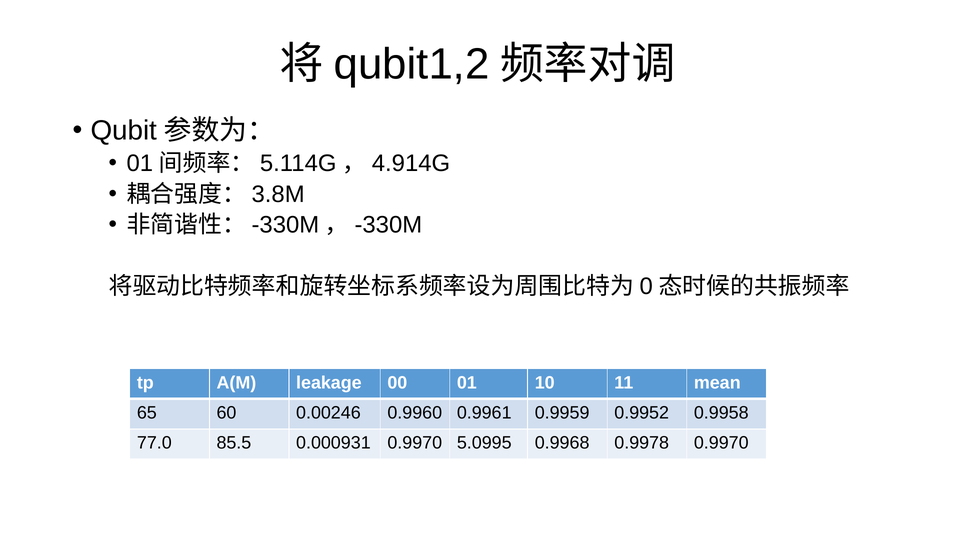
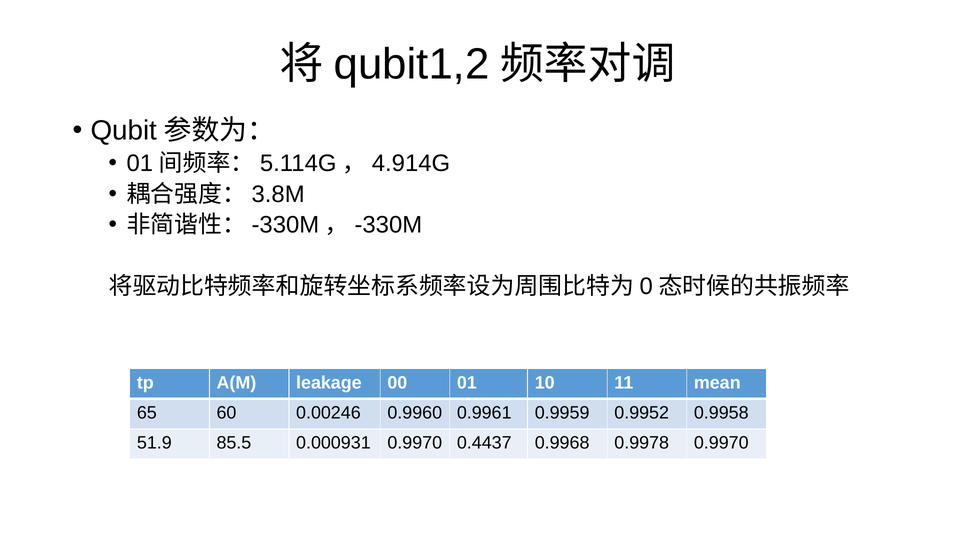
77.0: 77.0 -> 51.9
5.0995: 5.0995 -> 0.4437
